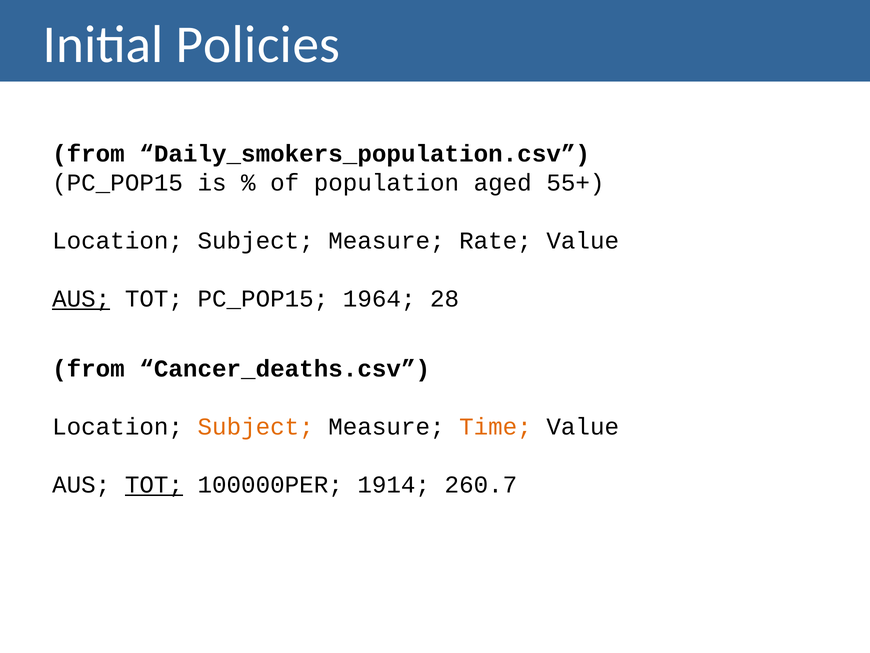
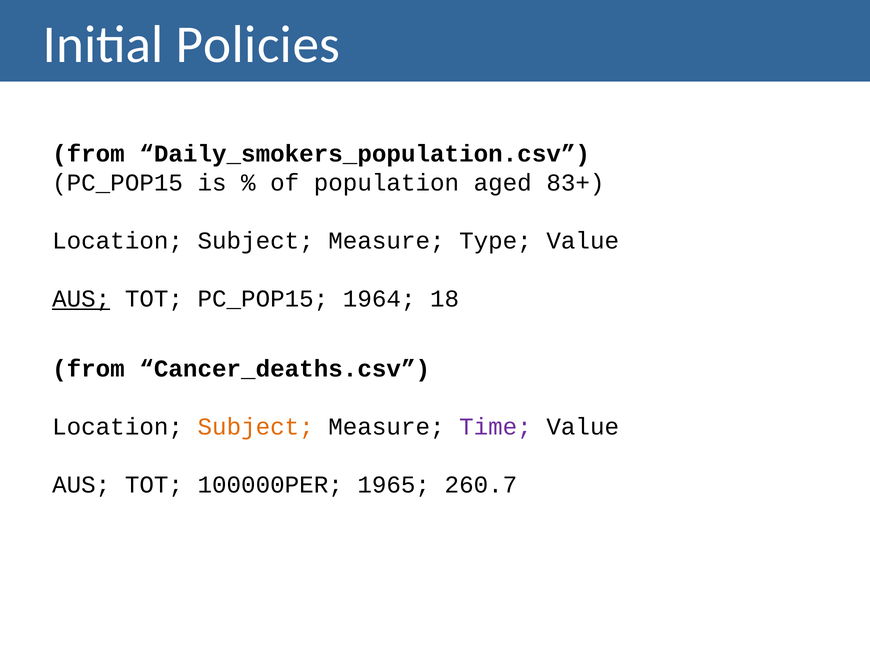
55+: 55+ -> 83+
Rate: Rate -> Type
28: 28 -> 18
Time colour: orange -> purple
TOT at (154, 484) underline: present -> none
1914: 1914 -> 1965
